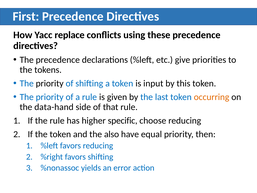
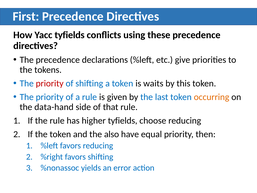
Yacc replace: replace -> tyfields
priority at (50, 83) colour: black -> red
input: input -> waits
higher specific: specific -> tyfields
